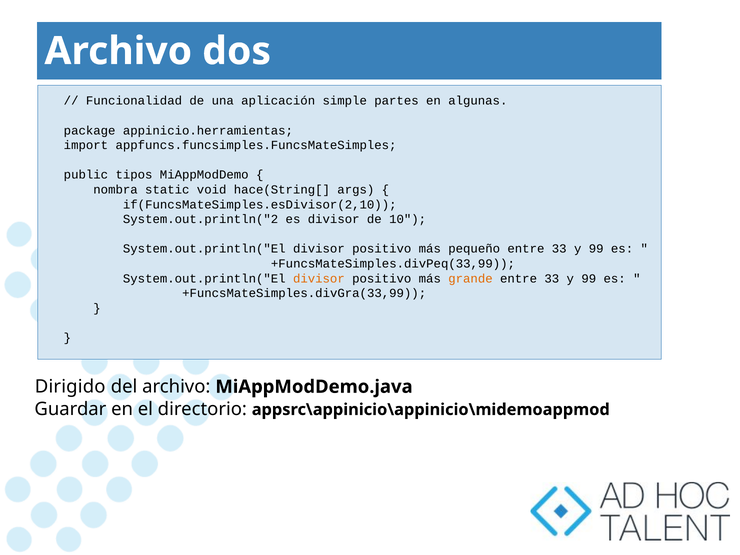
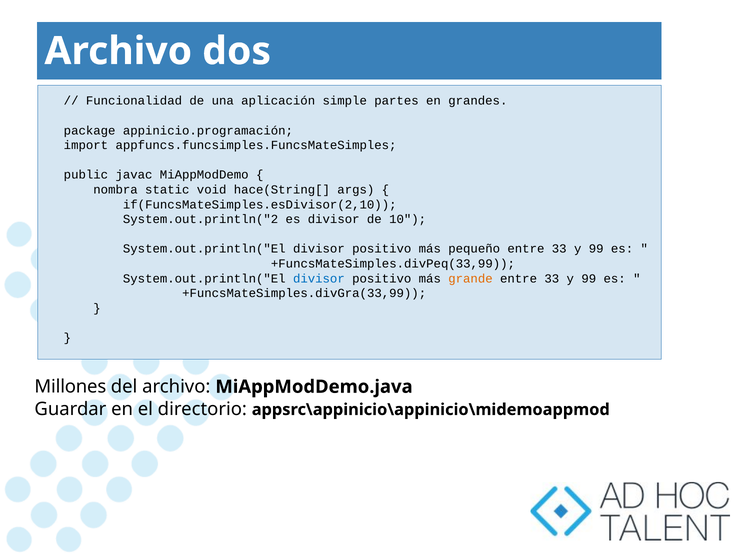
algunas: algunas -> grandes
appinicio.herramientas: appinicio.herramientas -> appinicio.programación
tipos: tipos -> javac
divisor at (319, 278) colour: orange -> blue
Dirigido: Dirigido -> Millones
